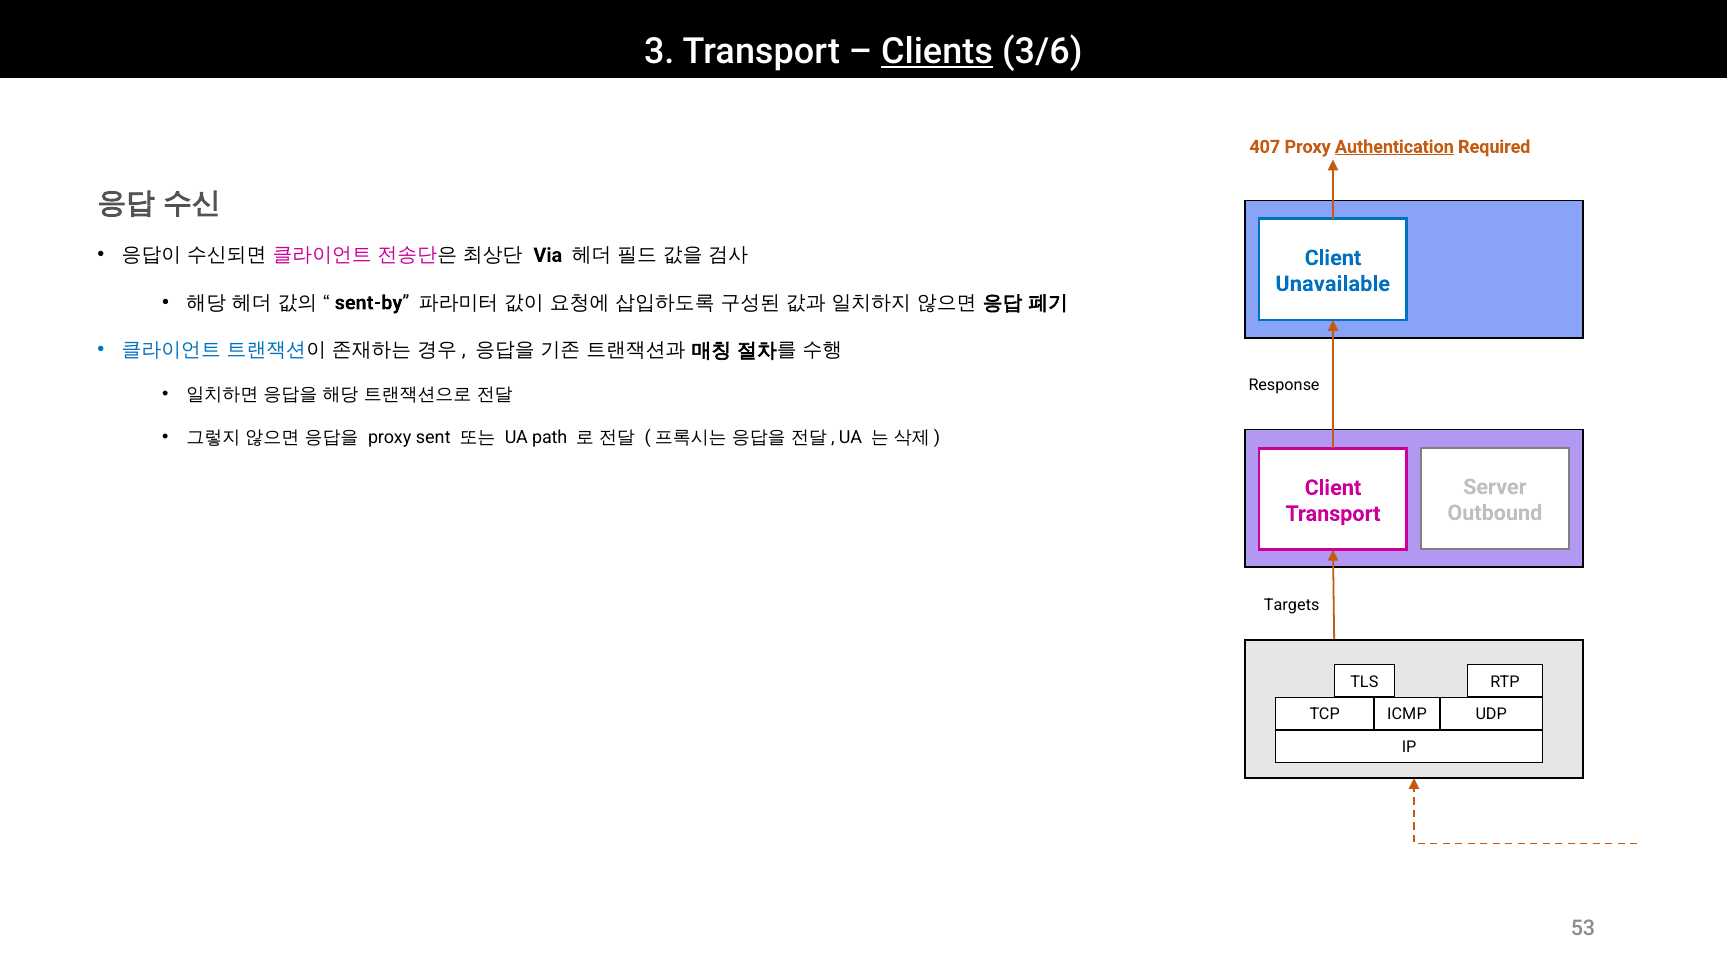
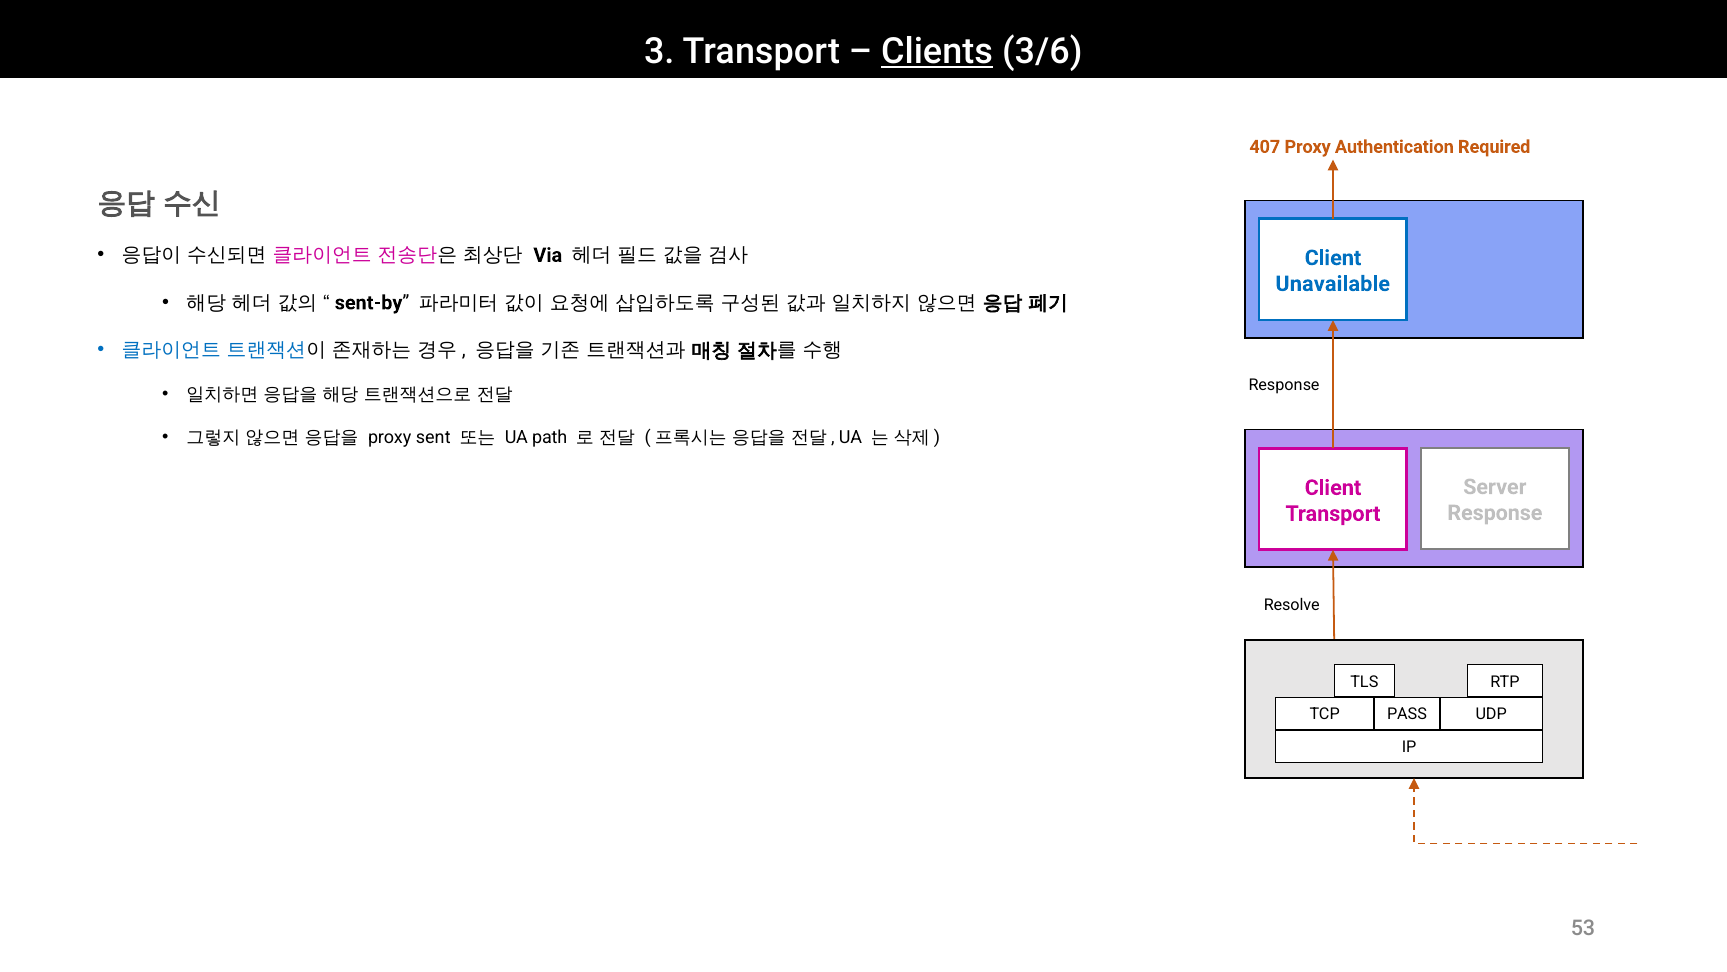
Authentication underline: present -> none
Outbound at (1495, 513): Outbound -> Response
Targets: Targets -> Resolve
ICMP: ICMP -> PASS
